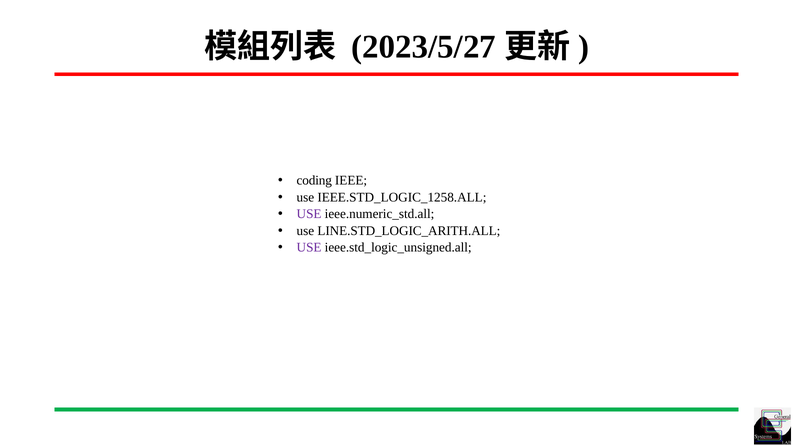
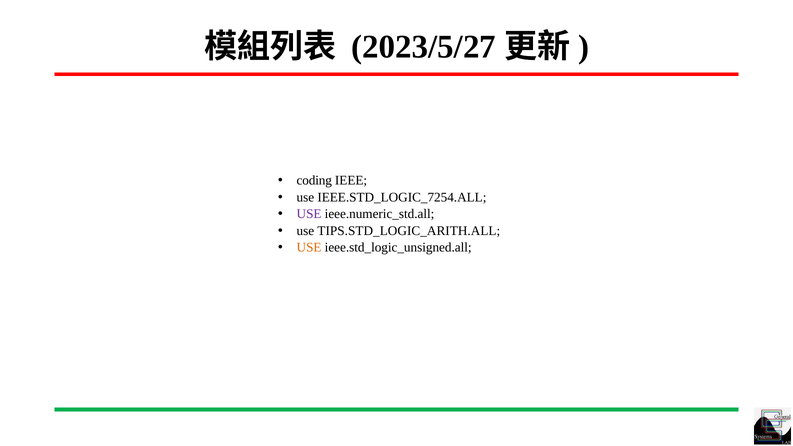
IEEE.STD_LOGIC_1258.ALL: IEEE.STD_LOGIC_1258.ALL -> IEEE.STD_LOGIC_7254.ALL
LINE.STD_LOGIC_ARITH.ALL: LINE.STD_LOGIC_ARITH.ALL -> TIPS.STD_LOGIC_ARITH.ALL
USE at (309, 248) colour: purple -> orange
